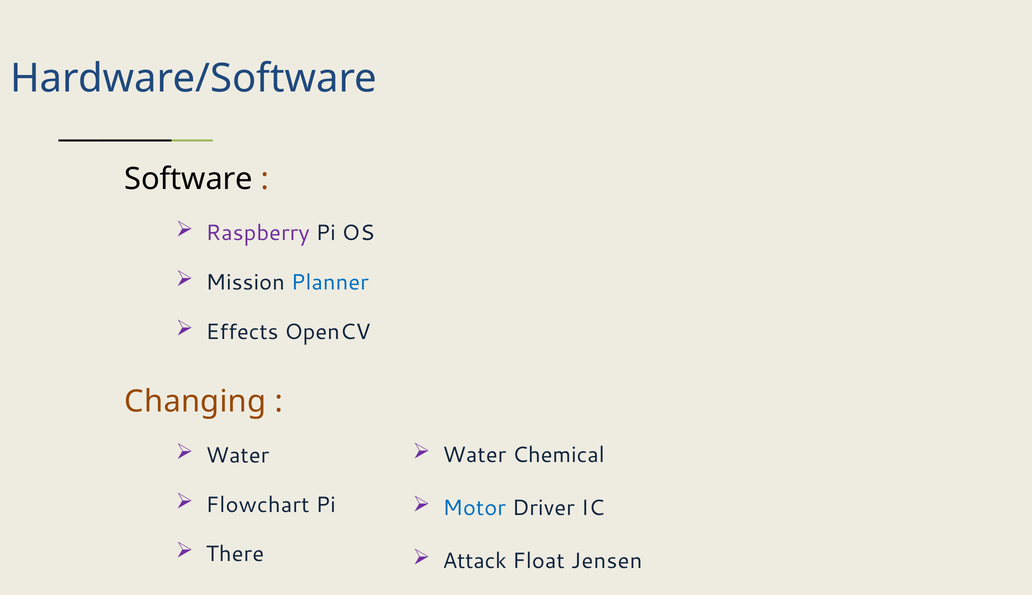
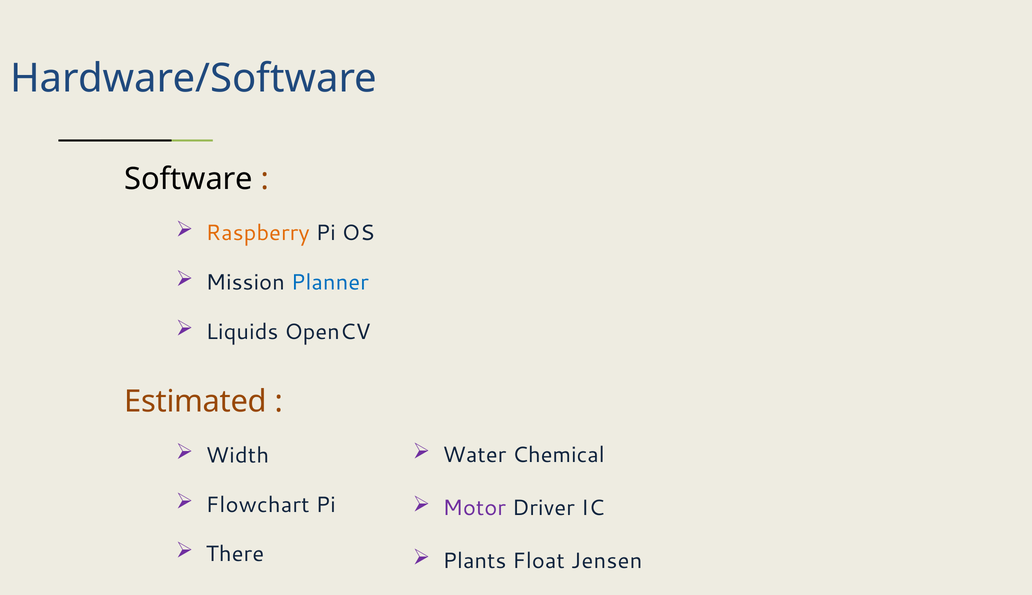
Raspberry colour: purple -> orange
Effects: Effects -> Liquids
Changing: Changing -> Estimated
Water at (238, 456): Water -> Width
Motor colour: blue -> purple
Attack: Attack -> Plants
